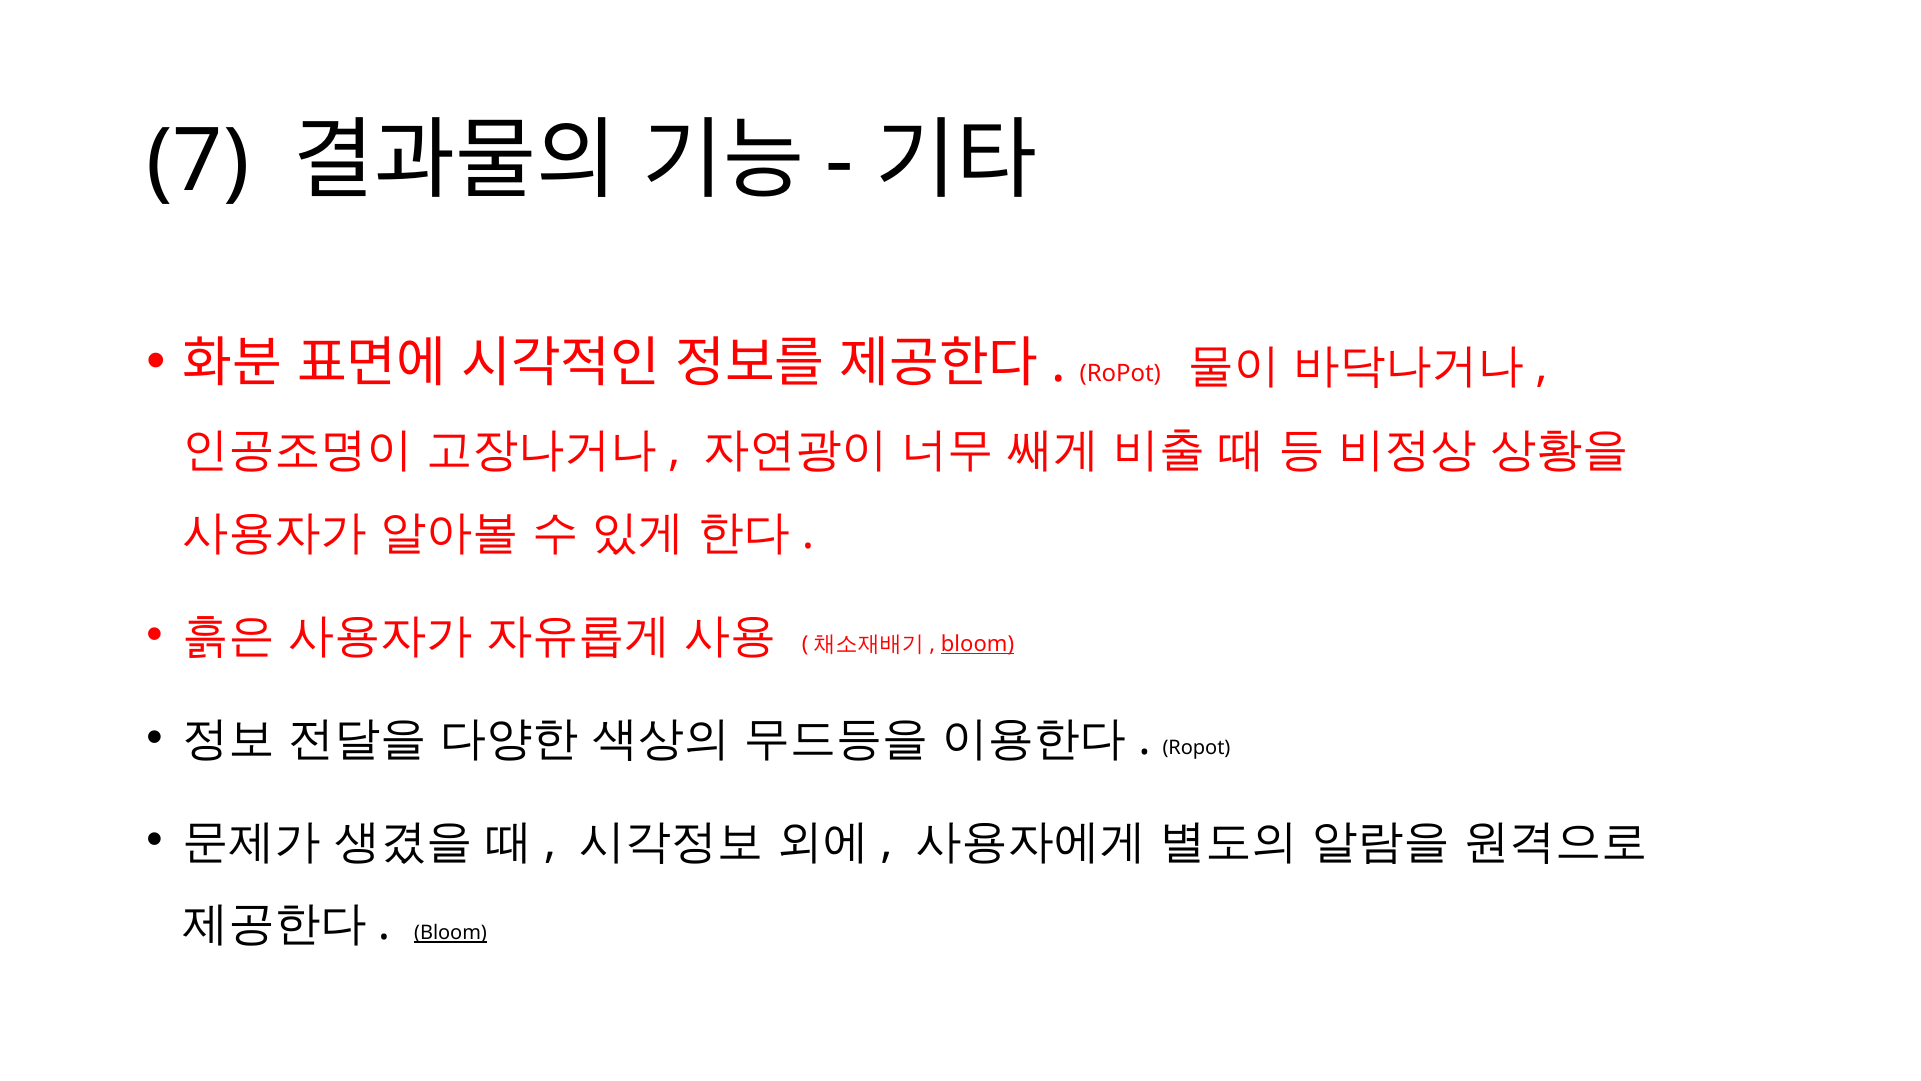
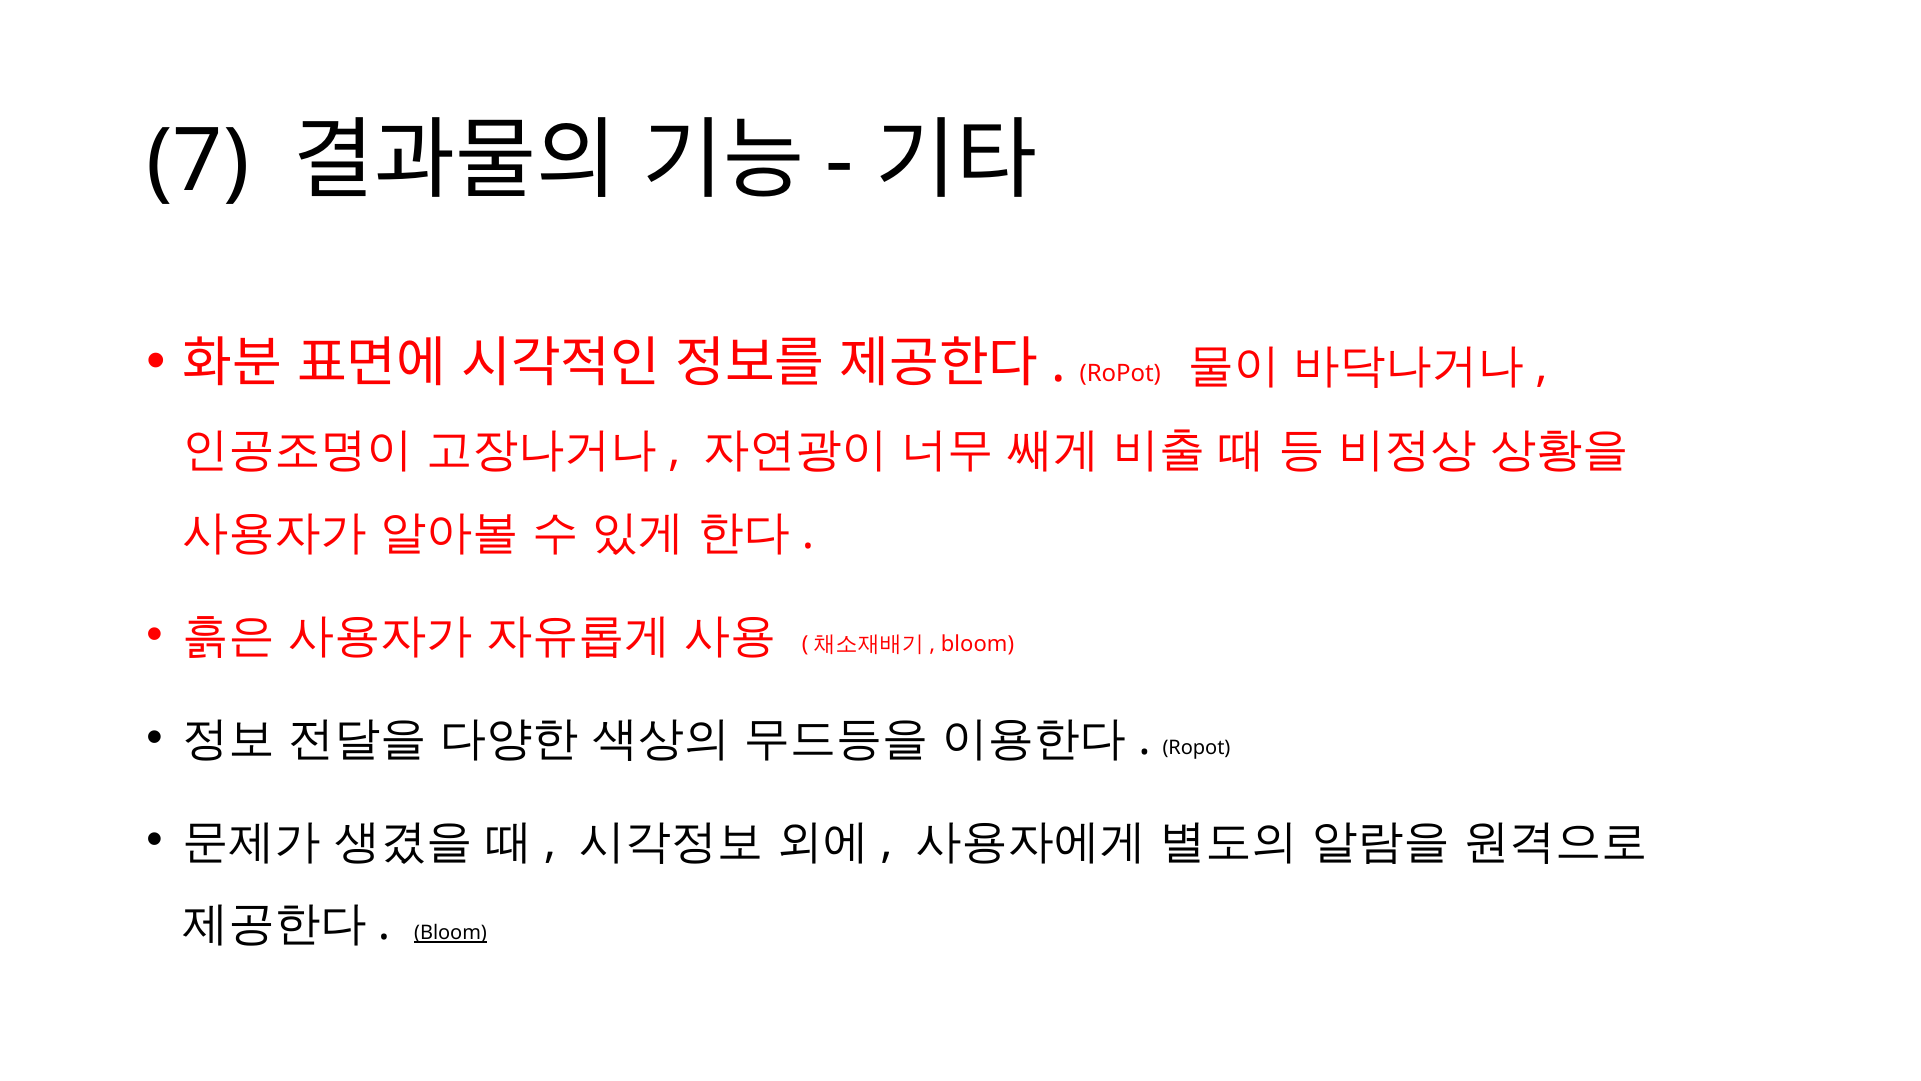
bloom at (978, 644) underline: present -> none
